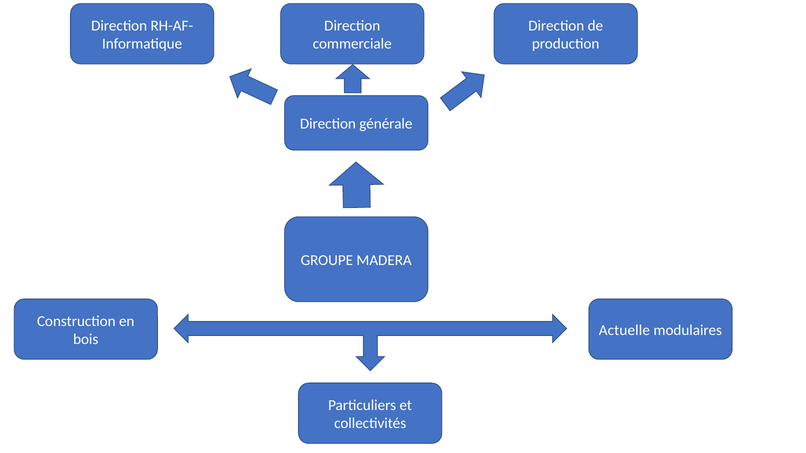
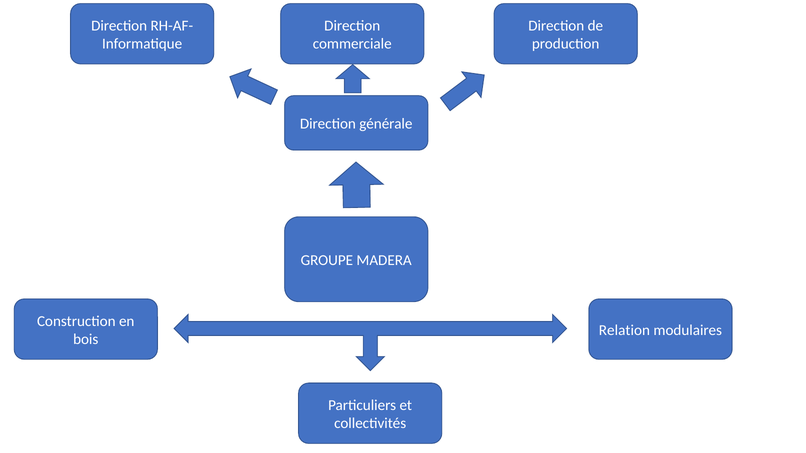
Actuelle: Actuelle -> Relation
